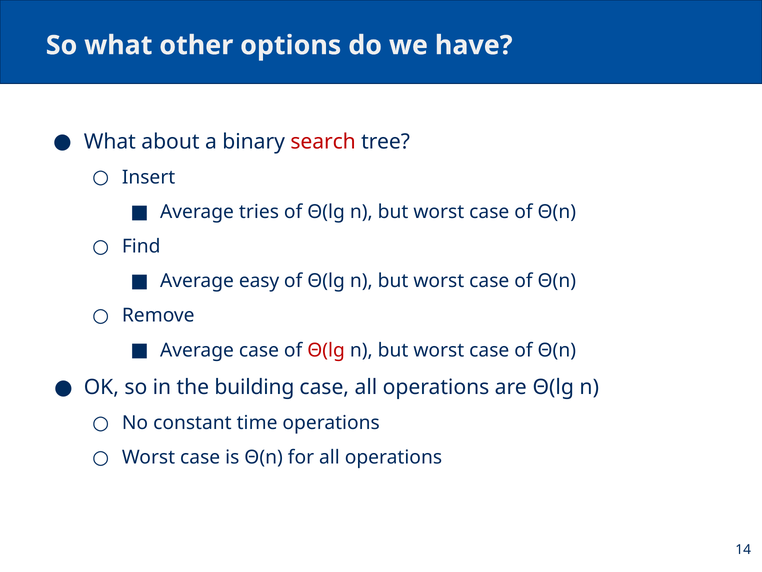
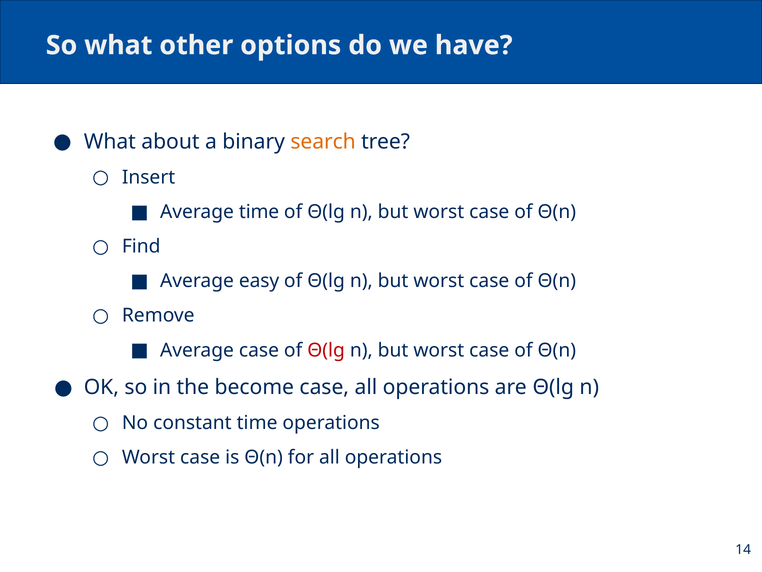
search colour: red -> orange
Average tries: tries -> time
building: building -> become
